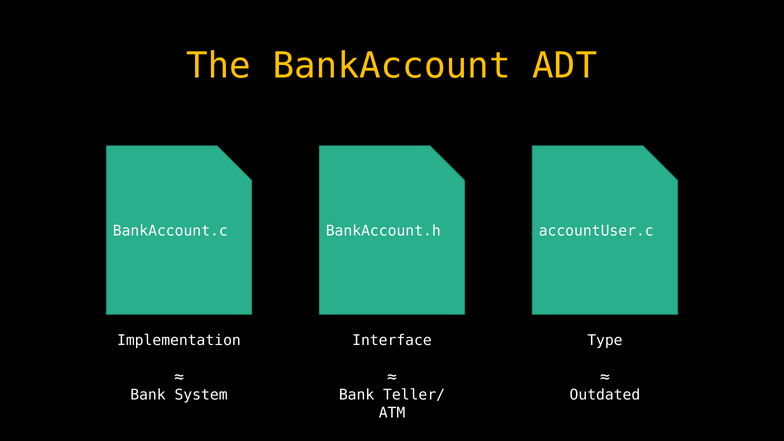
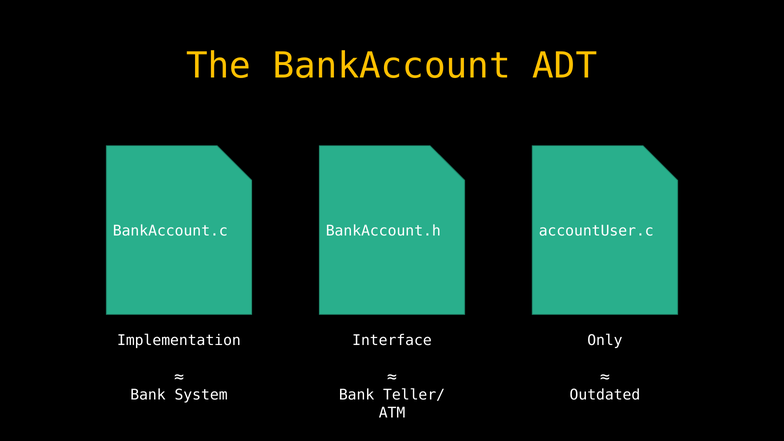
Type: Type -> Only
